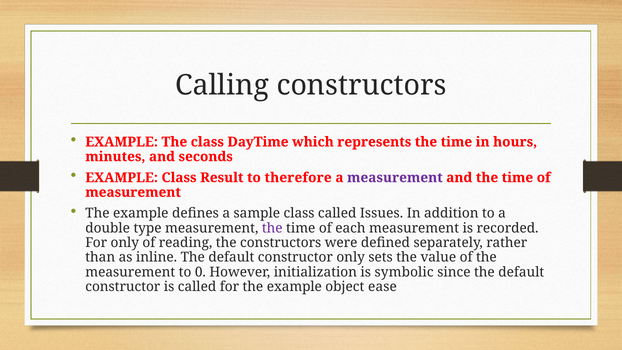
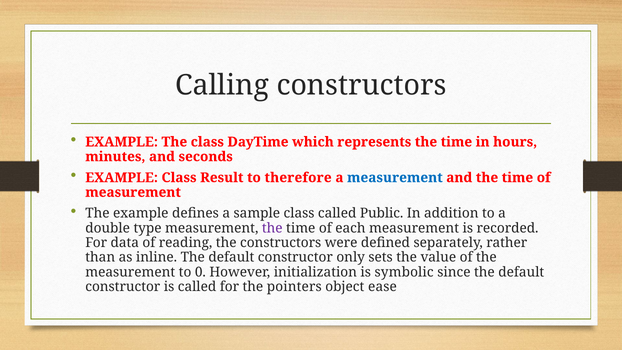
measurement at (395, 178) colour: purple -> blue
Issues: Issues -> Public
For only: only -> data
for the example: example -> pointers
